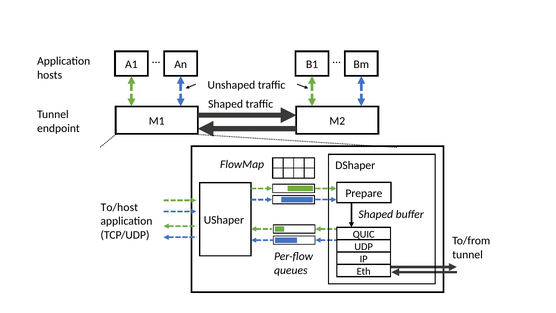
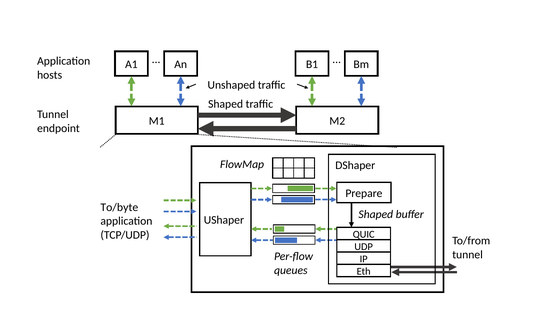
To/host: To/host -> To/byte
